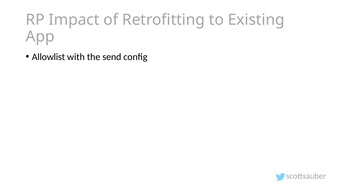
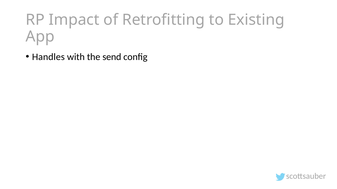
Allowlist: Allowlist -> Handles
